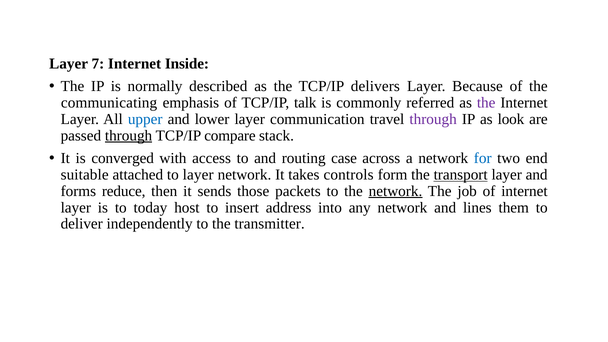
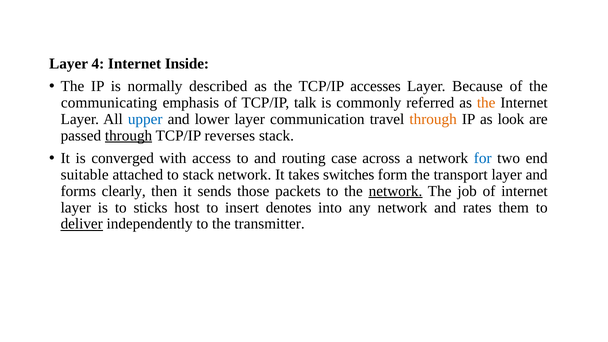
7: 7 -> 4
delivers: delivers -> accesses
the at (486, 103) colour: purple -> orange
through at (433, 119) colour: purple -> orange
compare: compare -> reverses
to layer: layer -> stack
controls: controls -> switches
transport underline: present -> none
reduce: reduce -> clearly
today: today -> sticks
address: address -> denotes
lines: lines -> rates
deliver underline: none -> present
